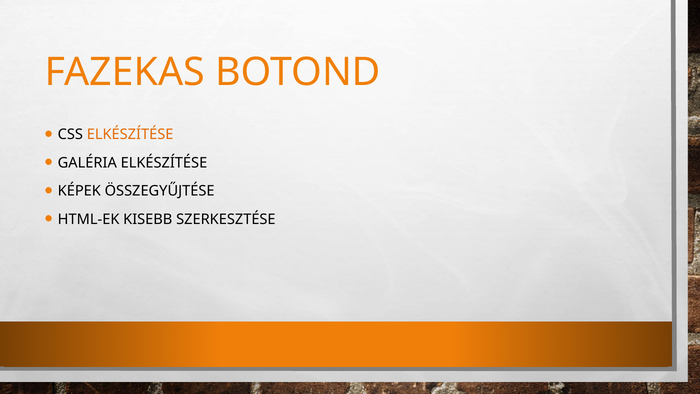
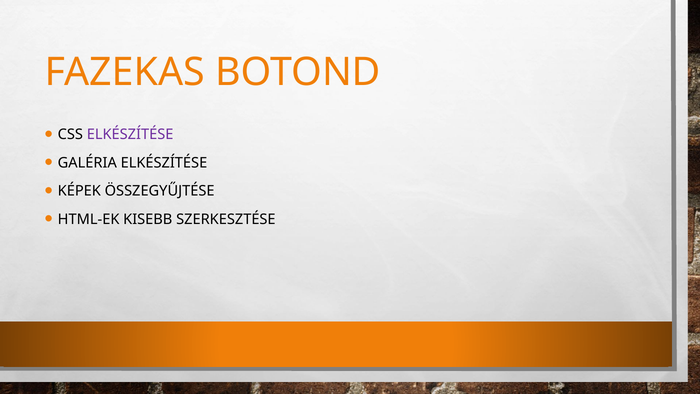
ELKÉSZÍTÉSE at (130, 134) colour: orange -> purple
